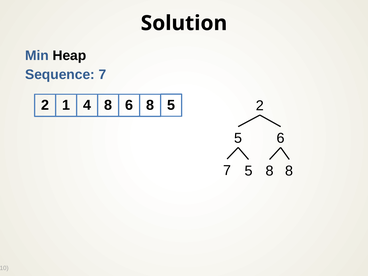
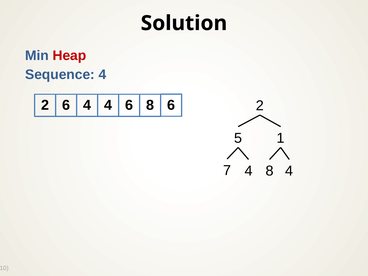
Heap colour: black -> red
Sequence 7: 7 -> 4
2 1: 1 -> 6
4 8: 8 -> 4
8 5: 5 -> 6
5 6: 6 -> 1
7 5: 5 -> 4
8 8: 8 -> 4
